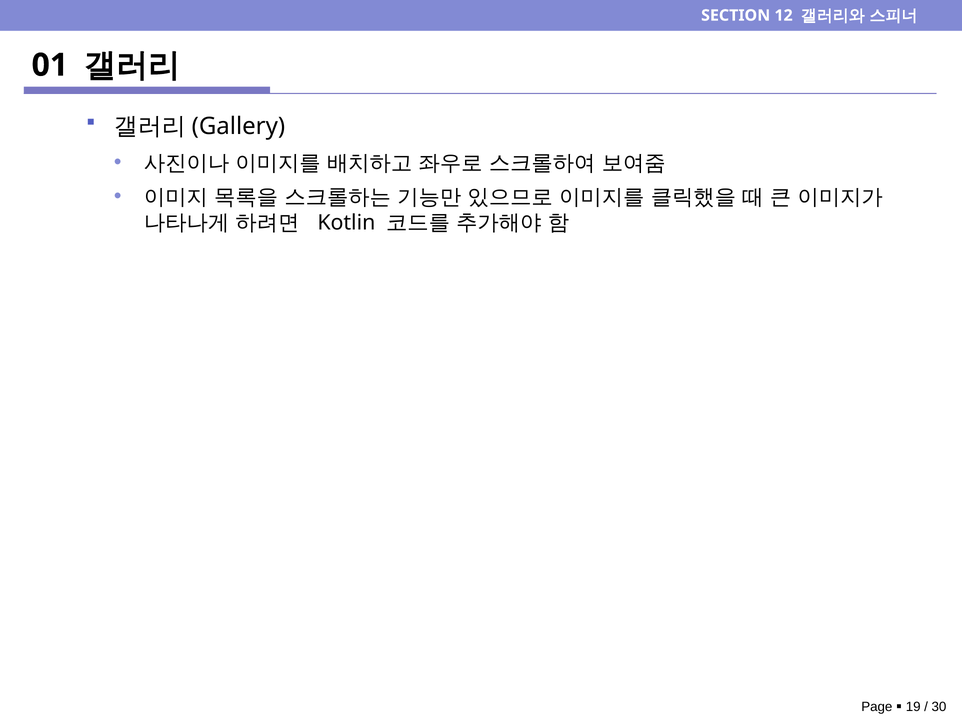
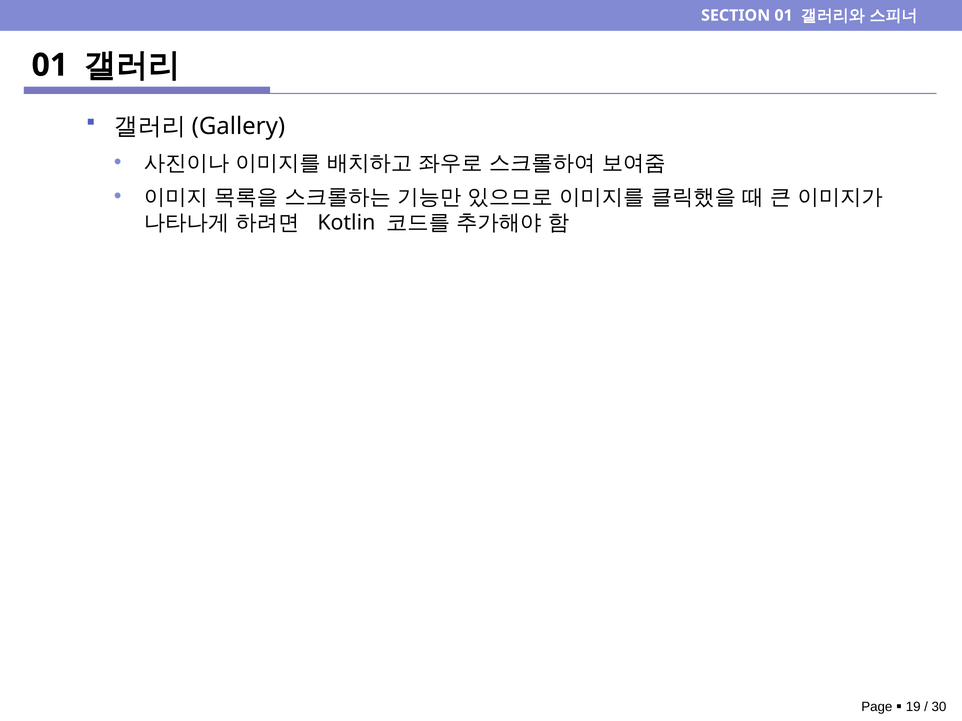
SECTION 12: 12 -> 01
